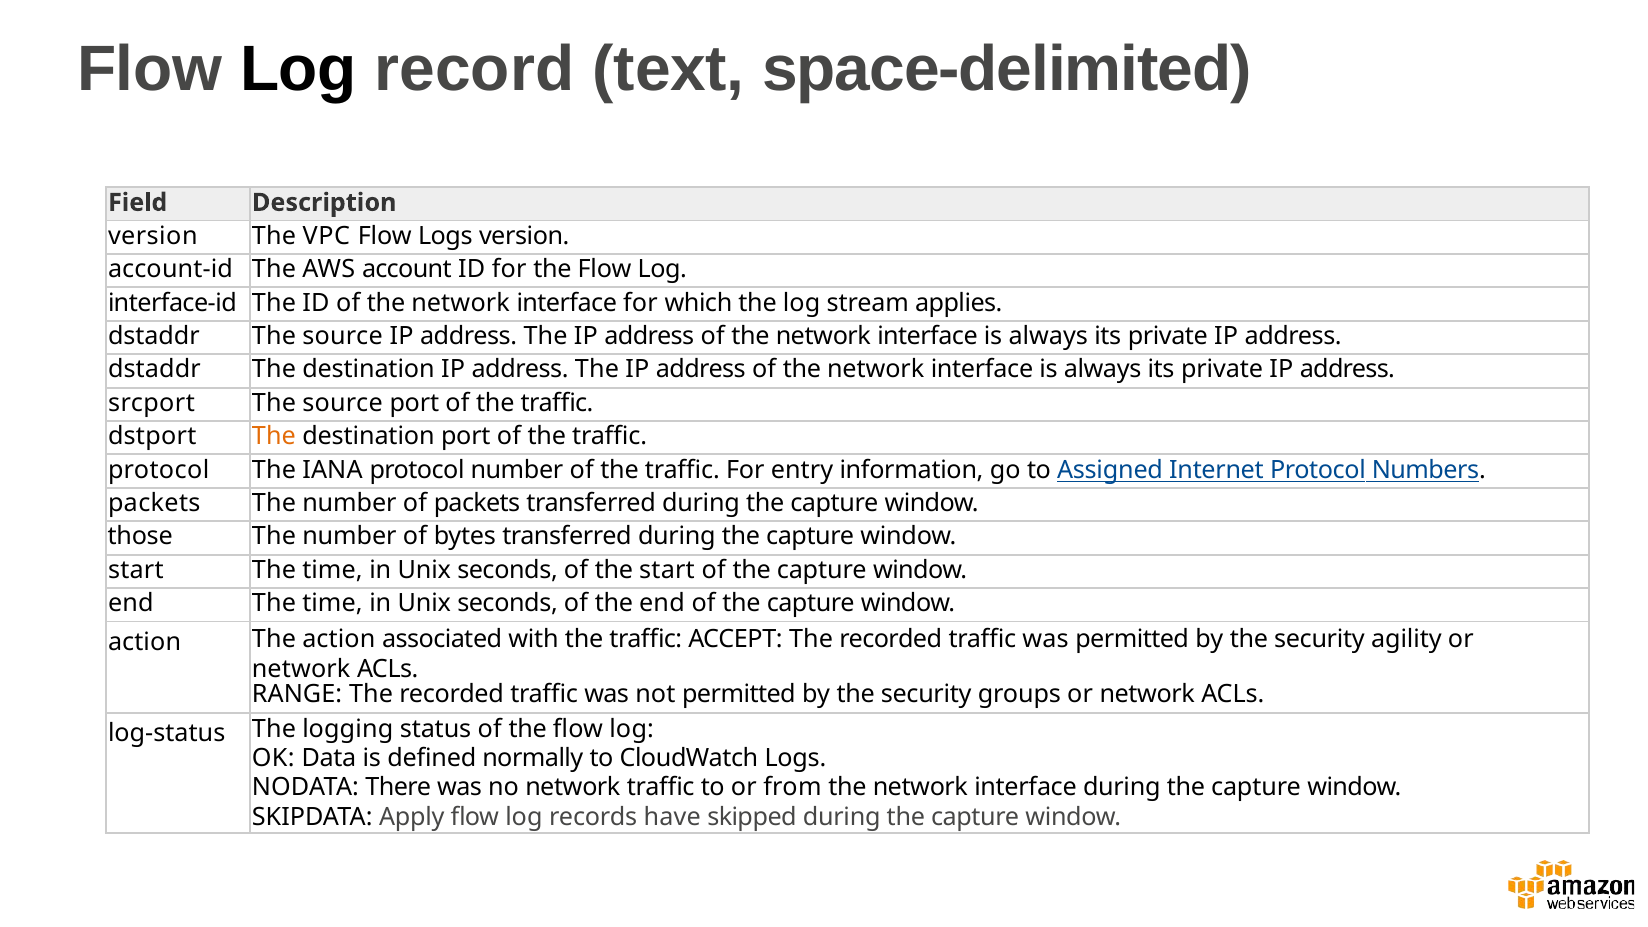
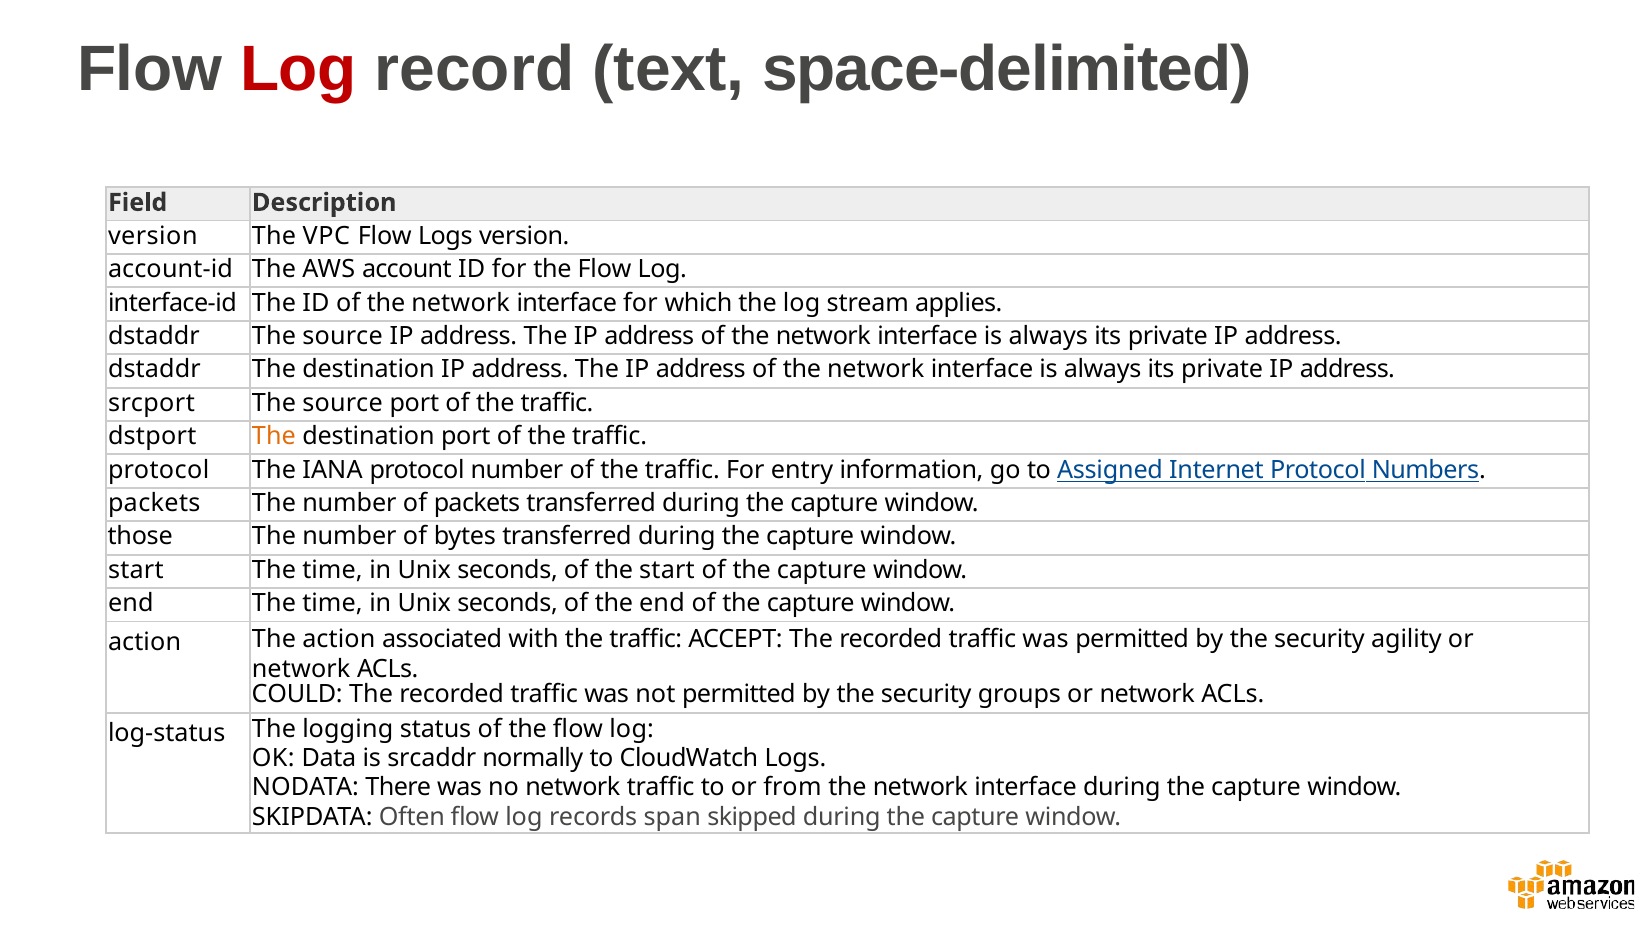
Log at (298, 70) colour: black -> red
RANGE: RANGE -> COULD
defined: defined -> srcaddr
Apply: Apply -> Often
have: have -> span
